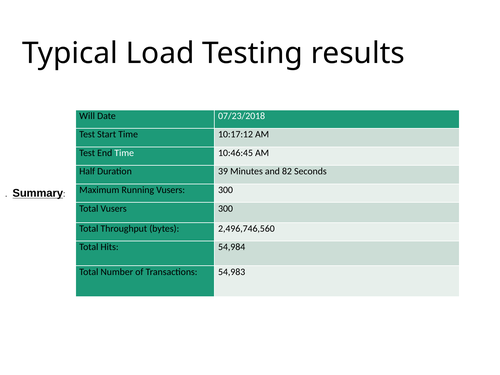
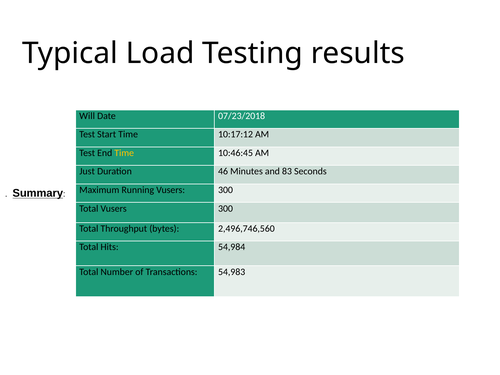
Time at (124, 153) colour: white -> yellow
Half: Half -> Just
39: 39 -> 46
82: 82 -> 83
